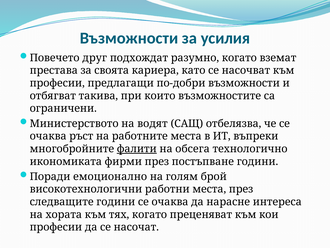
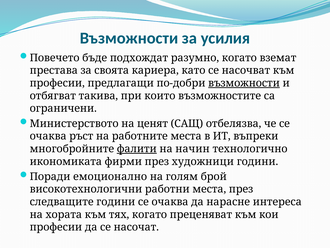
друг: друг -> бъде
възможности at (244, 83) underline: none -> present
водят: водят -> ценят
обсега: обсега -> начин
постъпване: постъпване -> художници
